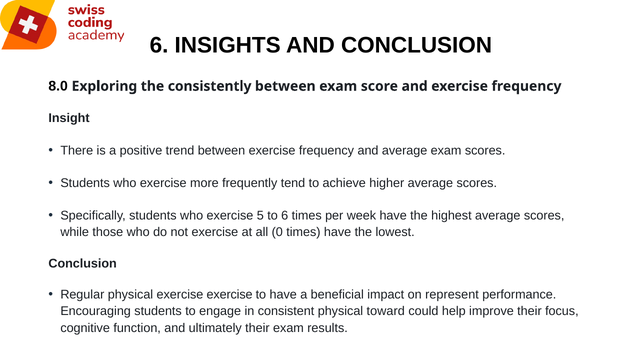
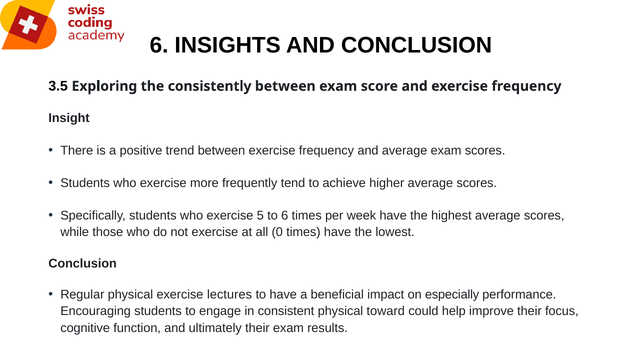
8.0: 8.0 -> 3.5
exercise exercise: exercise -> lectures
represent: represent -> especially
